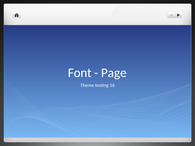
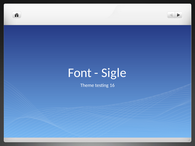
Page: Page -> Sigle
